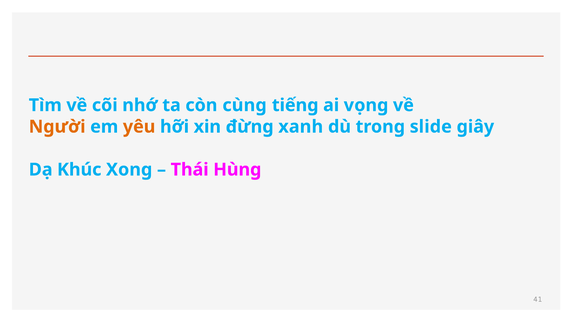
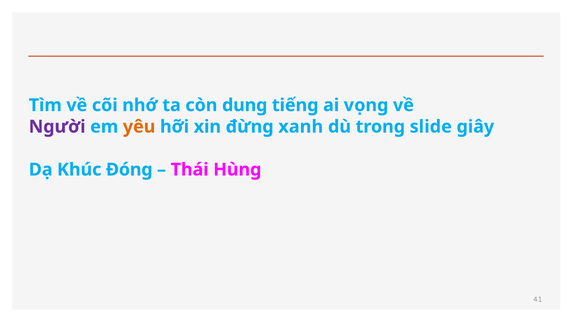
cùng: cùng -> dung
Người colour: orange -> purple
Xong: Xong -> Đóng
